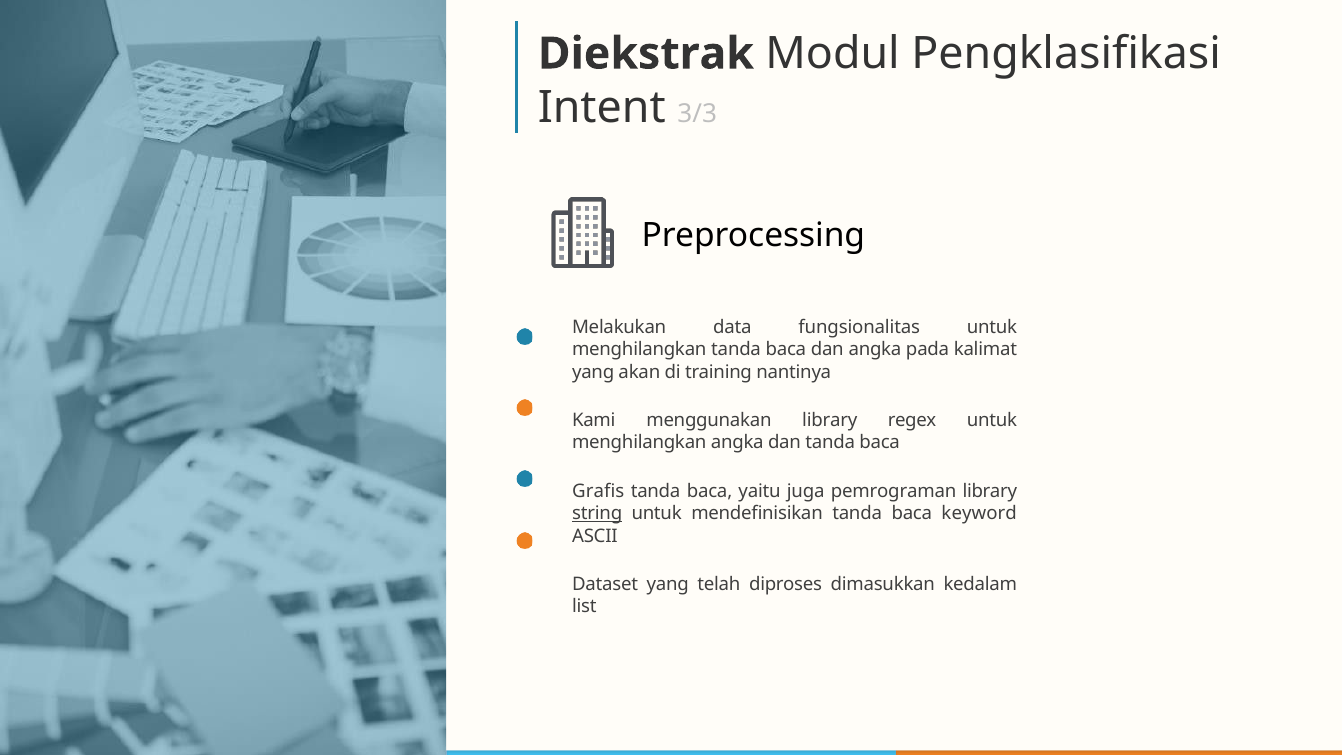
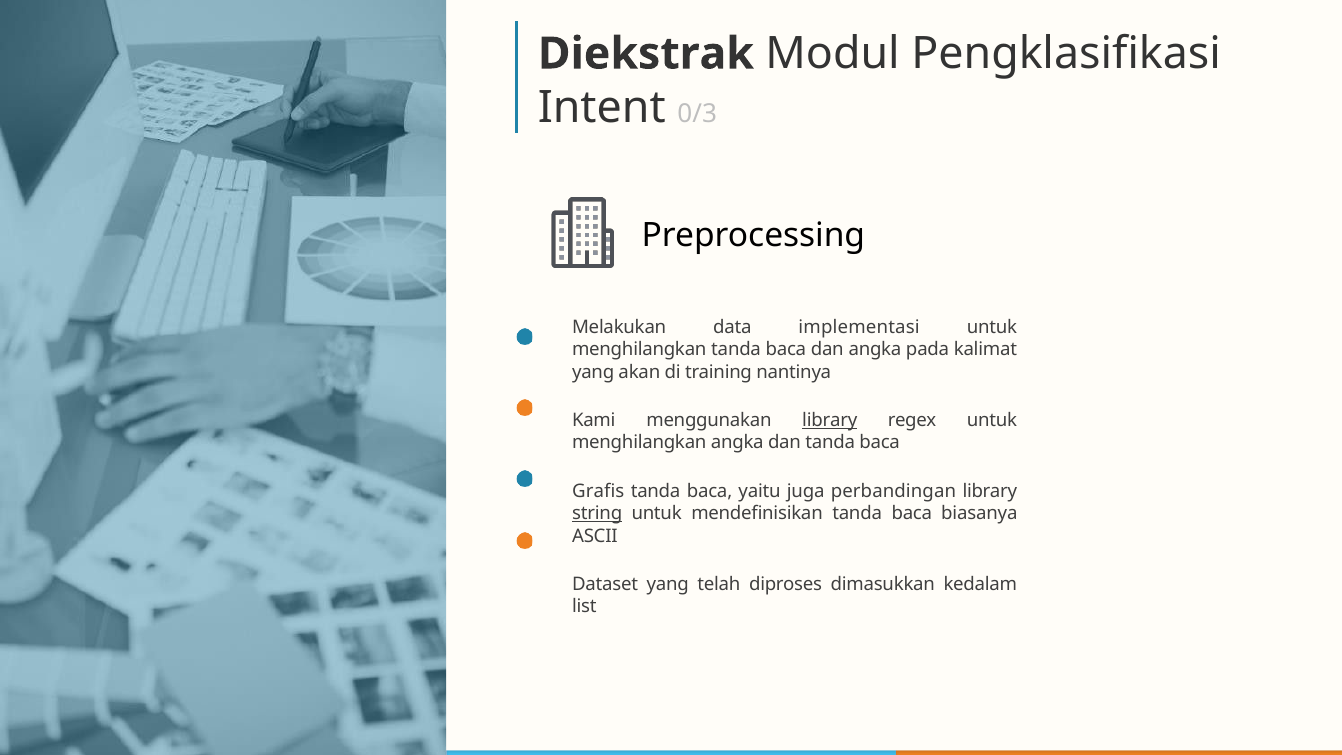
3/3: 3/3 -> 0/3
fungsionalitas: fungsionalitas -> implementasi
library at (830, 420) underline: none -> present
pemrograman: pemrograman -> perbandingan
keyword: keyword -> biasanya
